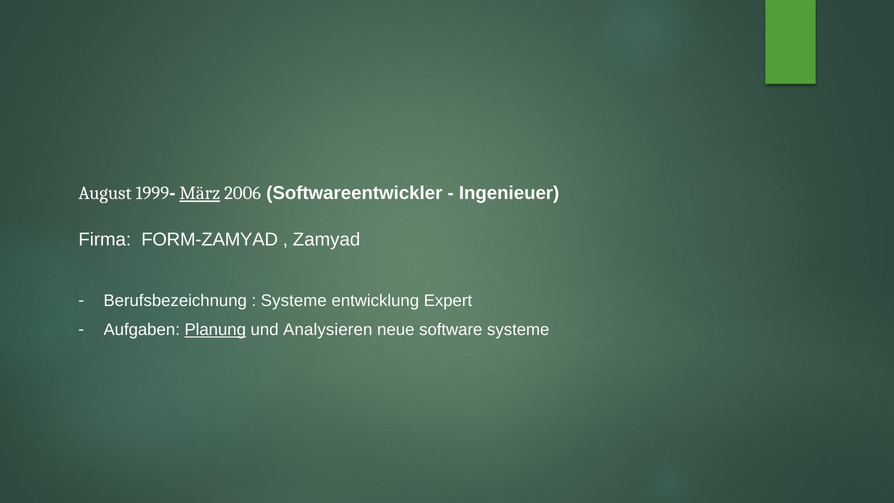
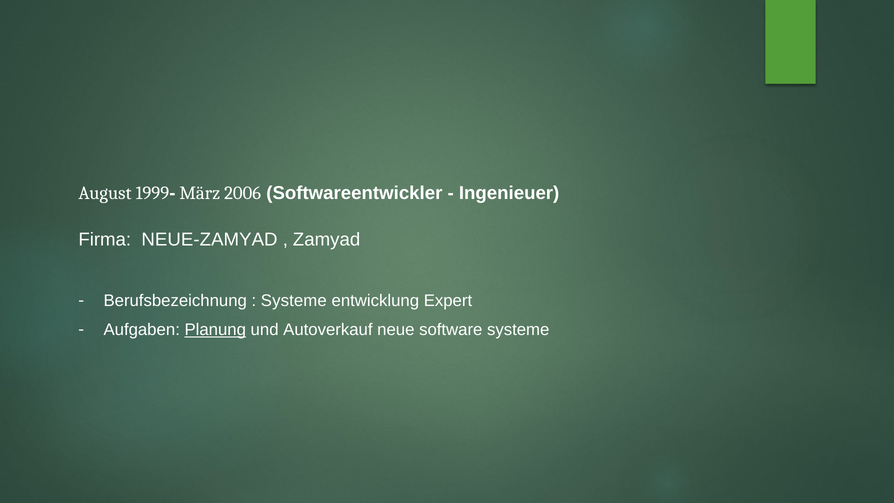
März underline: present -> none
FORM-ZAMYAD: FORM-ZAMYAD -> NEUE-ZAMYAD
Analysieren: Analysieren -> Autoverkauf
